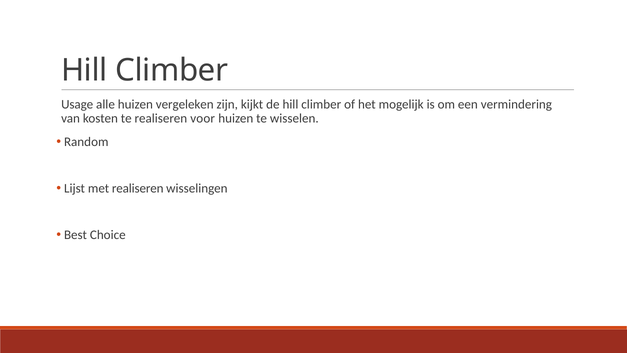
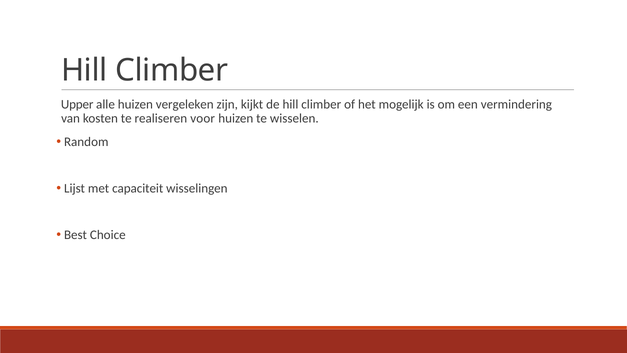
Usage: Usage -> Upper
met realiseren: realiseren -> capaciteit
